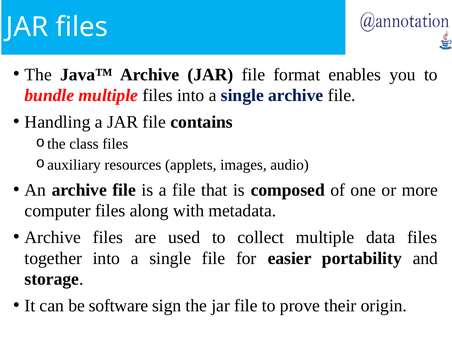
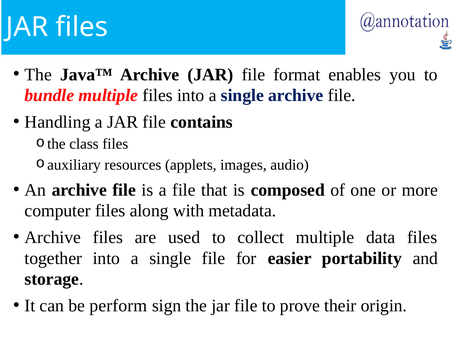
software: software -> perform
